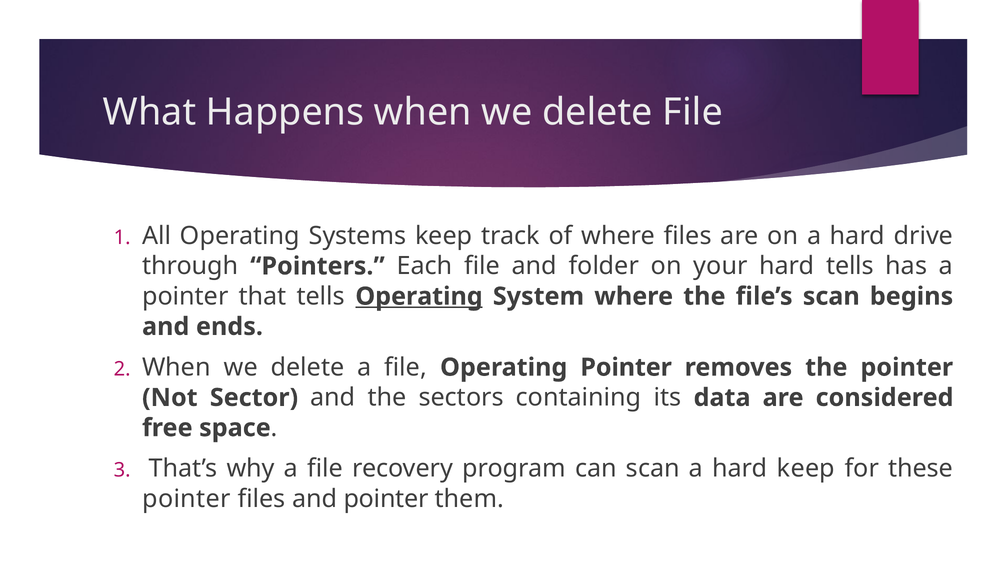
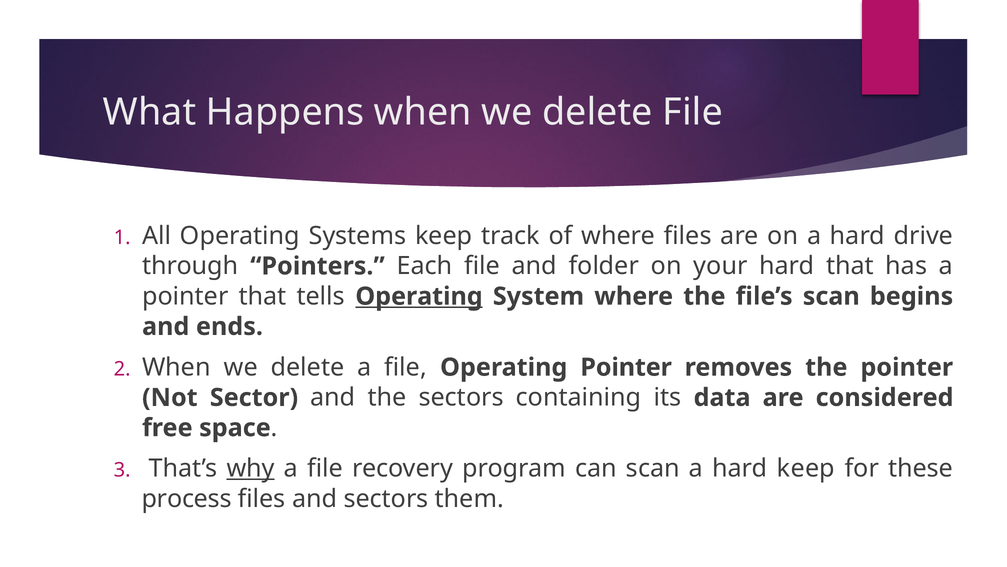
hard tells: tells -> that
why underline: none -> present
pointer at (186, 498): pointer -> process
and pointer: pointer -> sectors
